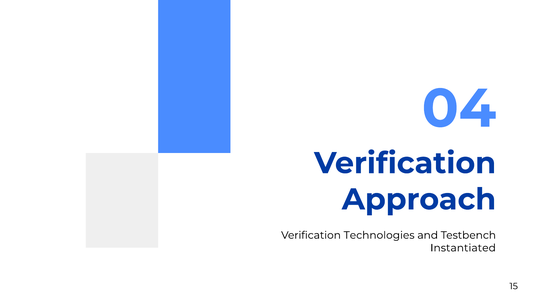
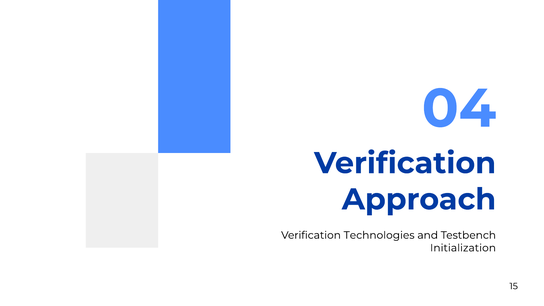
Instantiated: Instantiated -> Initialization
